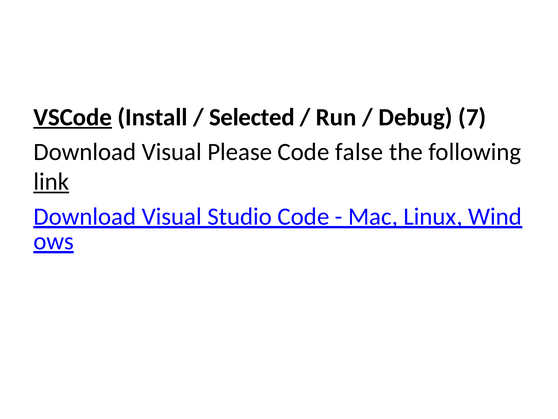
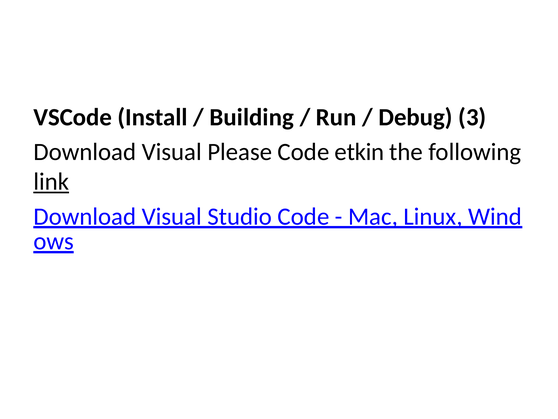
VSCode underline: present -> none
Selected: Selected -> Building
7: 7 -> 3
false: false -> etkin
